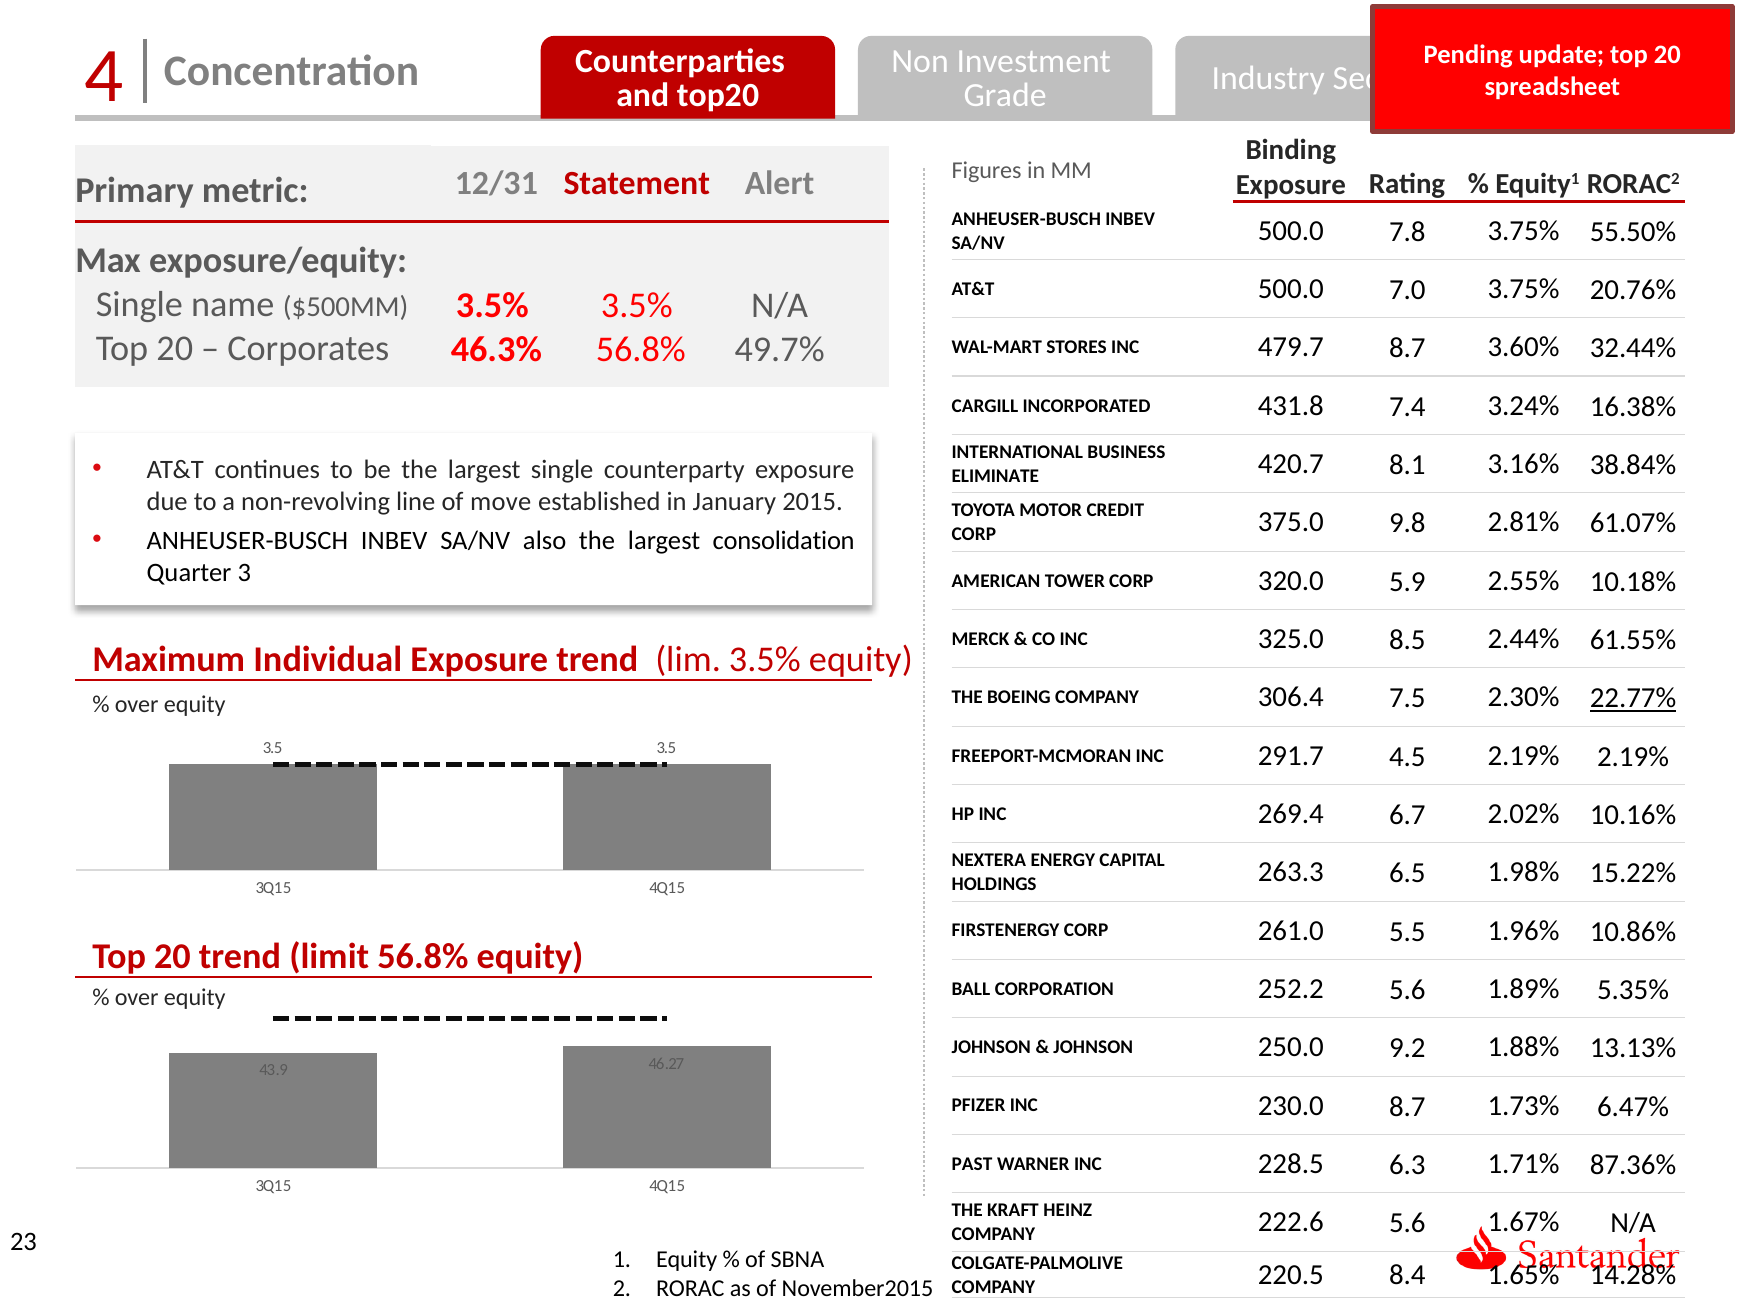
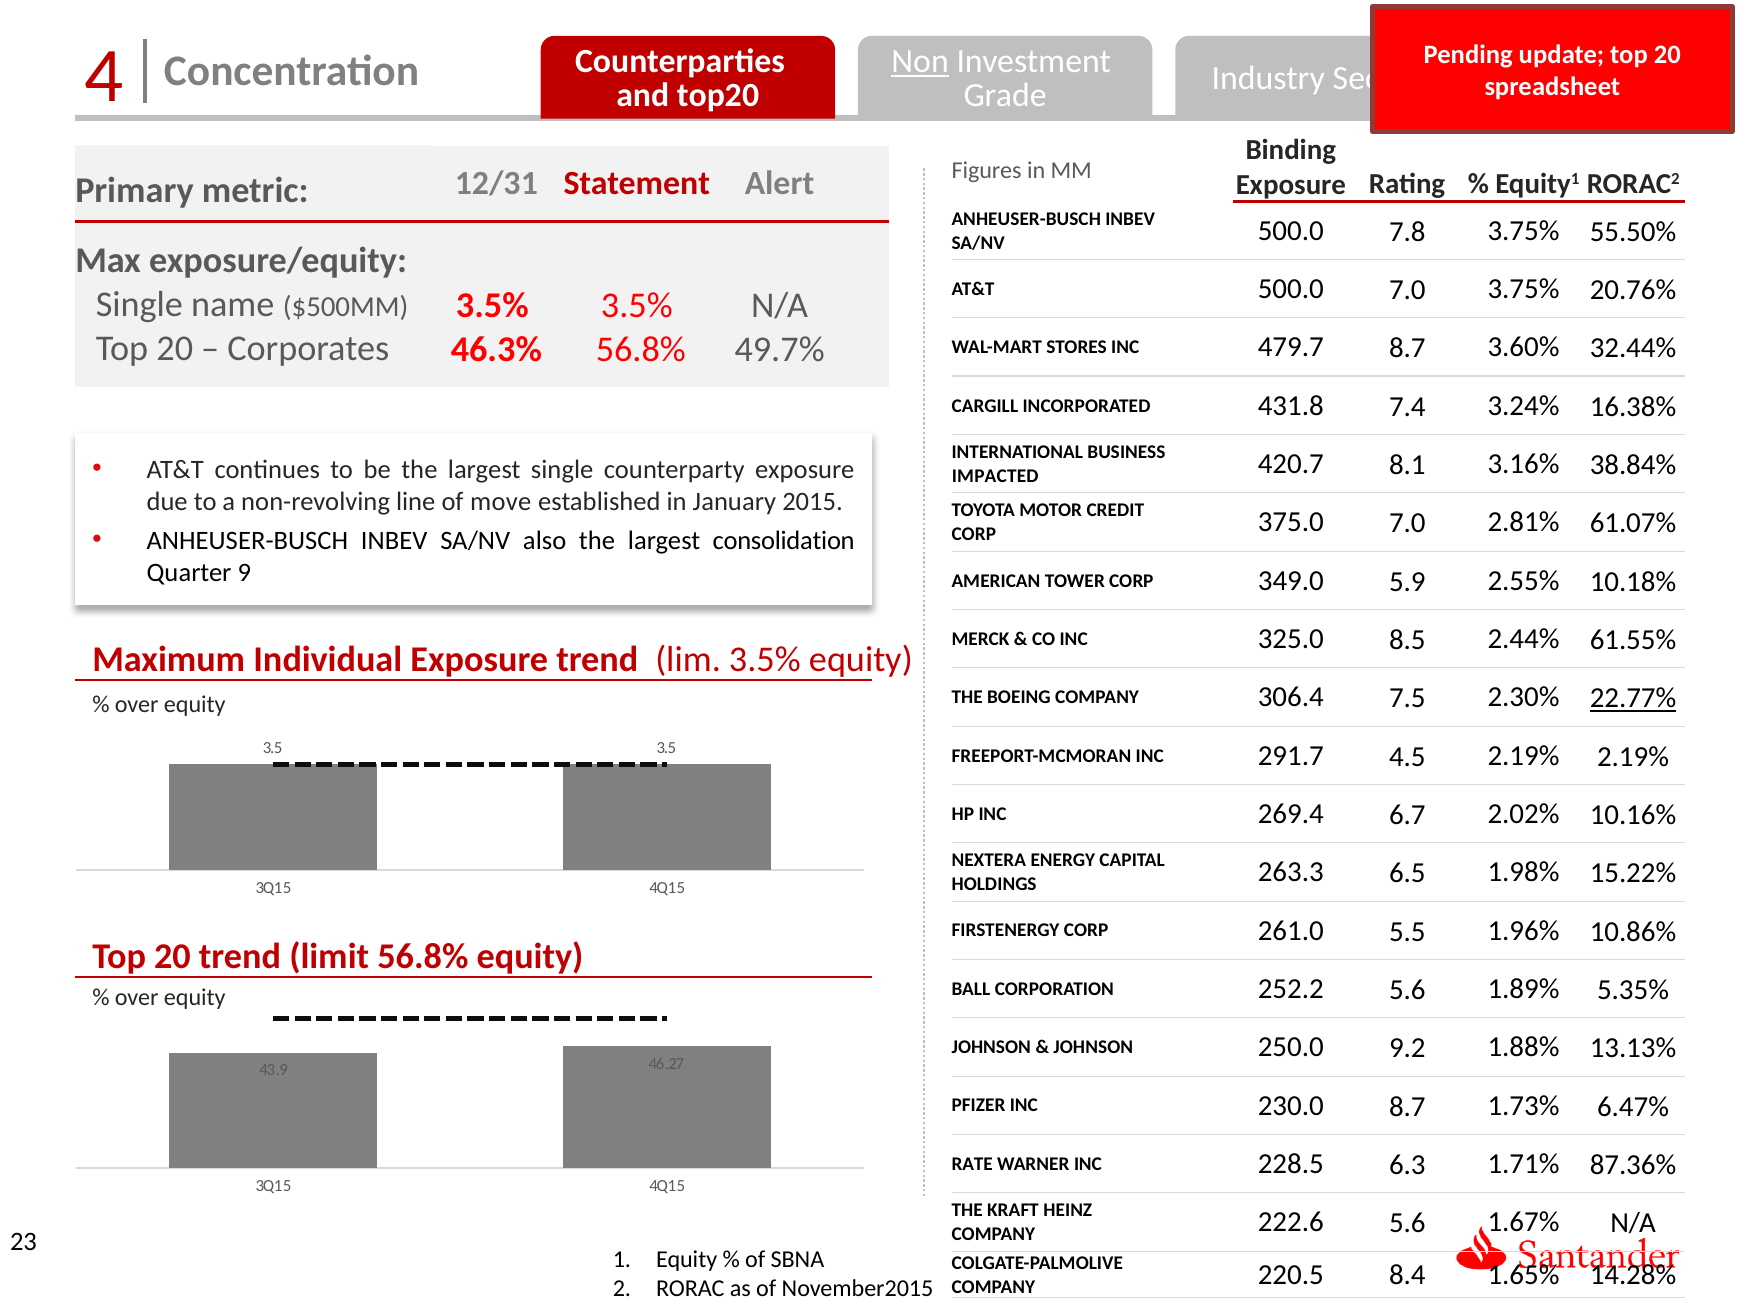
Non underline: none -> present
ELIMINATE: ELIMINATE -> IMPACTED
375.0 9.8: 9.8 -> 7.0
3: 3 -> 9
320.0: 320.0 -> 349.0
PAST: PAST -> RATE
